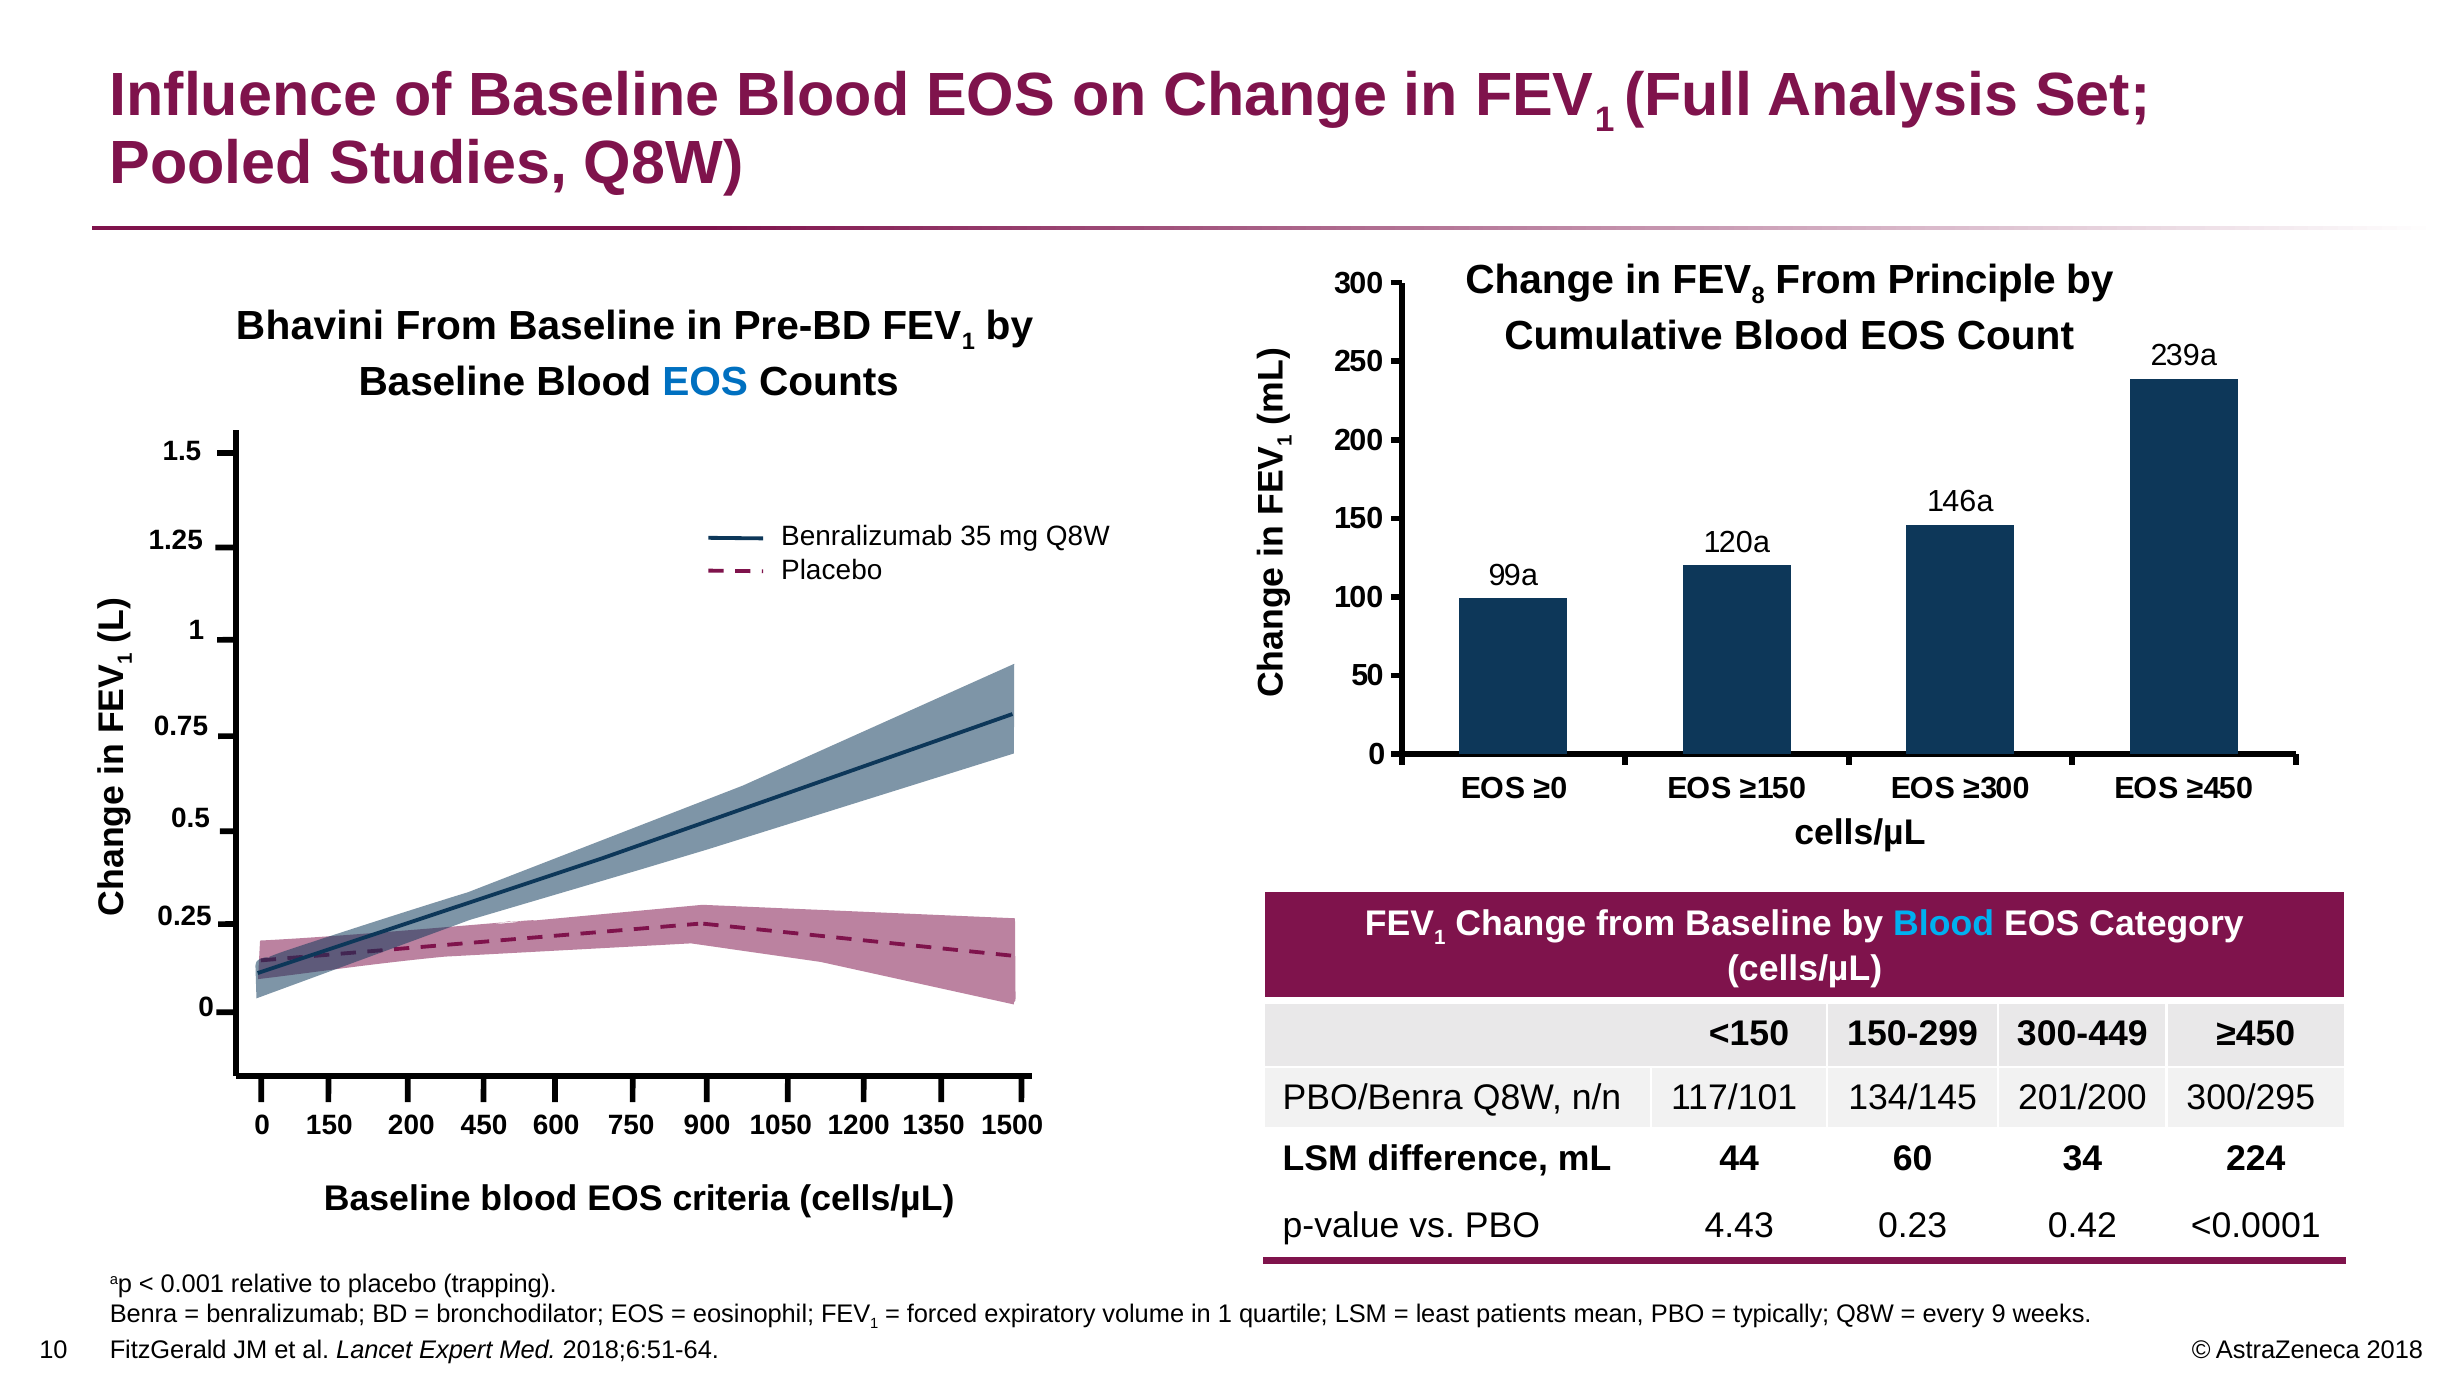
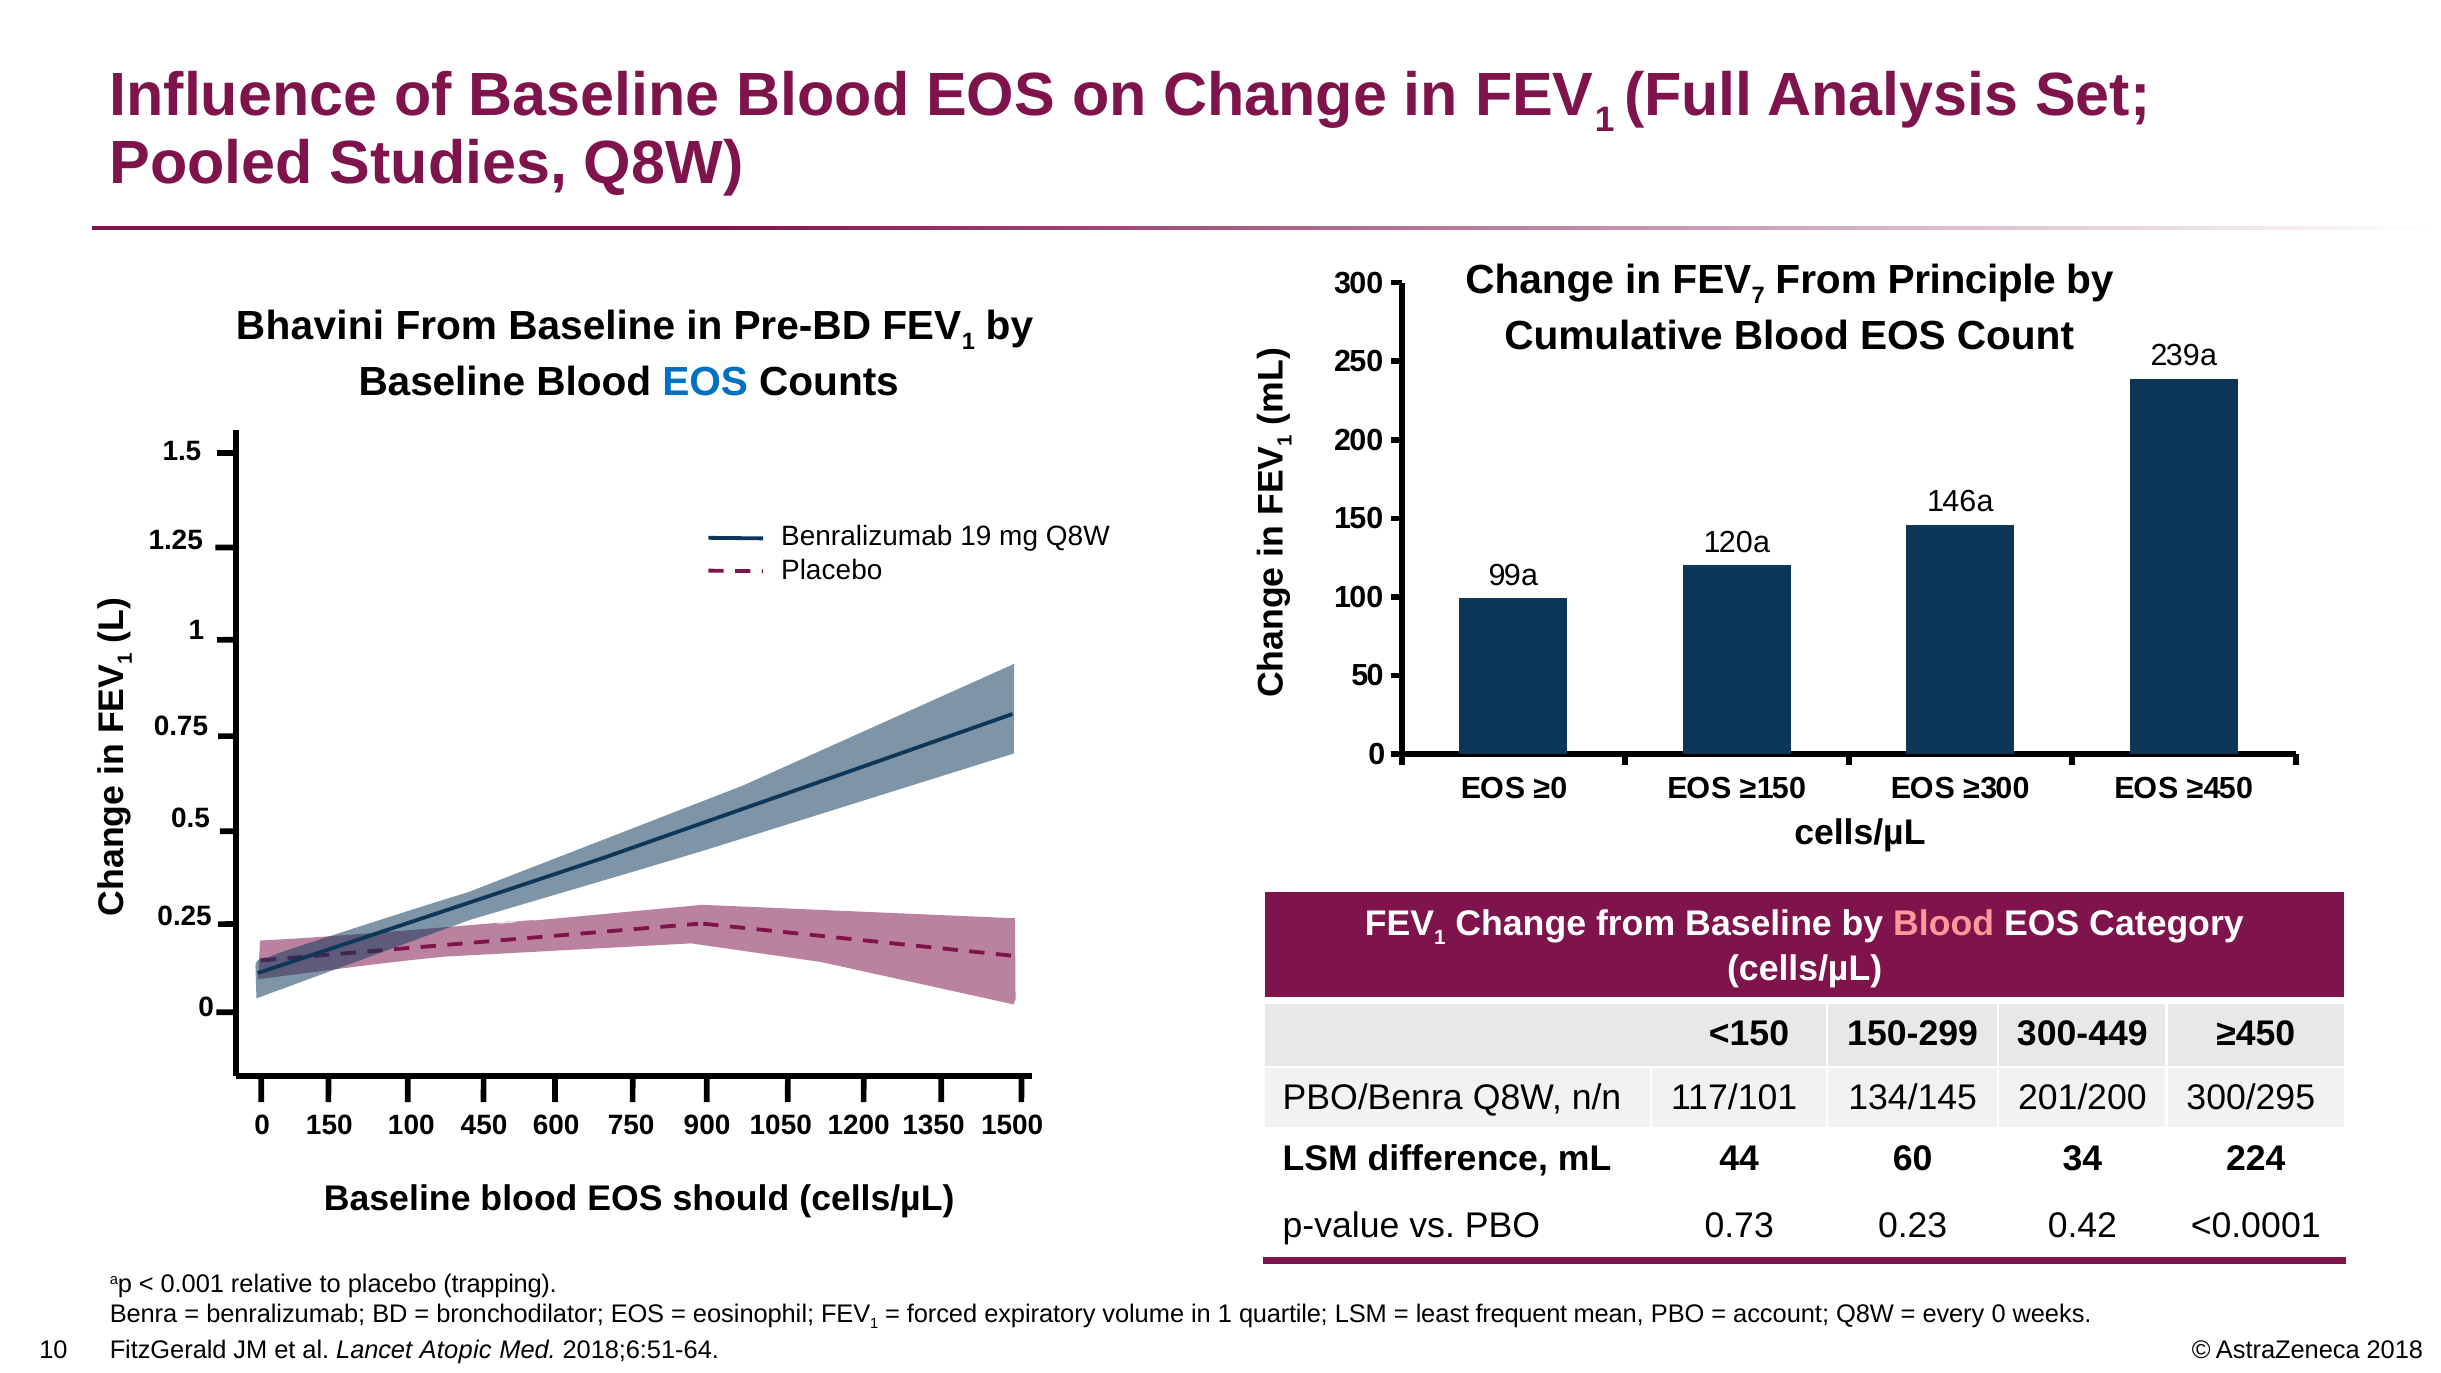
8: 8 -> 7
35: 35 -> 19
Blood at (1944, 924) colour: light blue -> pink
0 150 200: 200 -> 100
criteria: criteria -> should
4.43: 4.43 -> 0.73
patients: patients -> frequent
typically: typically -> account
every 9: 9 -> 0
Expert: Expert -> Atopic
